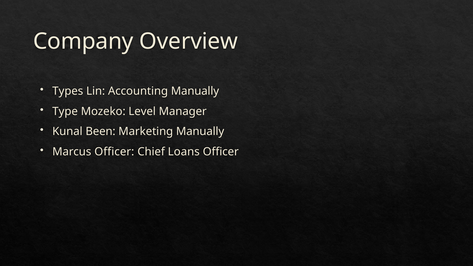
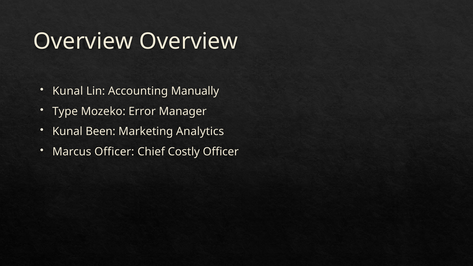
Company at (83, 41): Company -> Overview
Types at (68, 91): Types -> Kunal
Level: Level -> Error
Marketing Manually: Manually -> Analytics
Loans: Loans -> Costly
